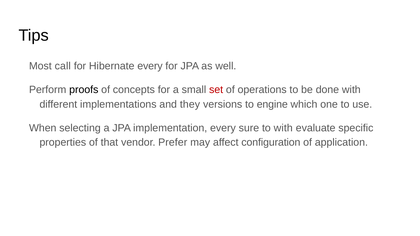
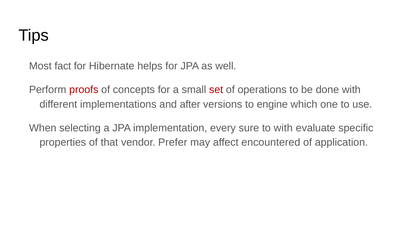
call: call -> fact
Hibernate every: every -> helps
proofs colour: black -> red
they: they -> after
configuration: configuration -> encountered
